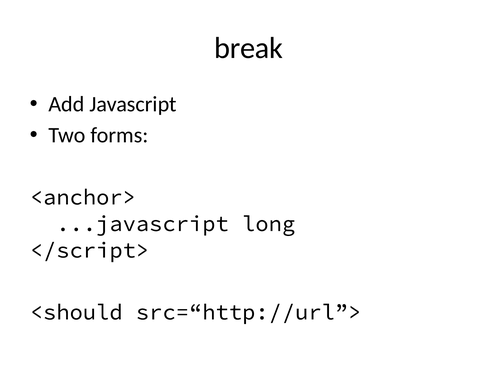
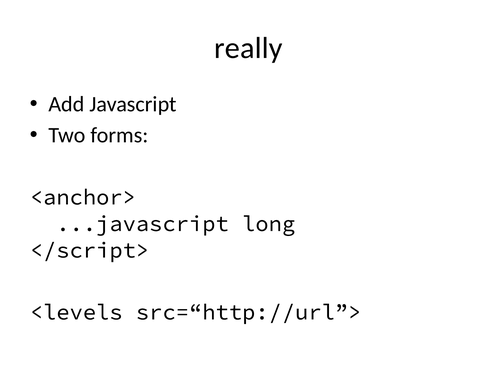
break: break -> really
<should: <should -> <levels
